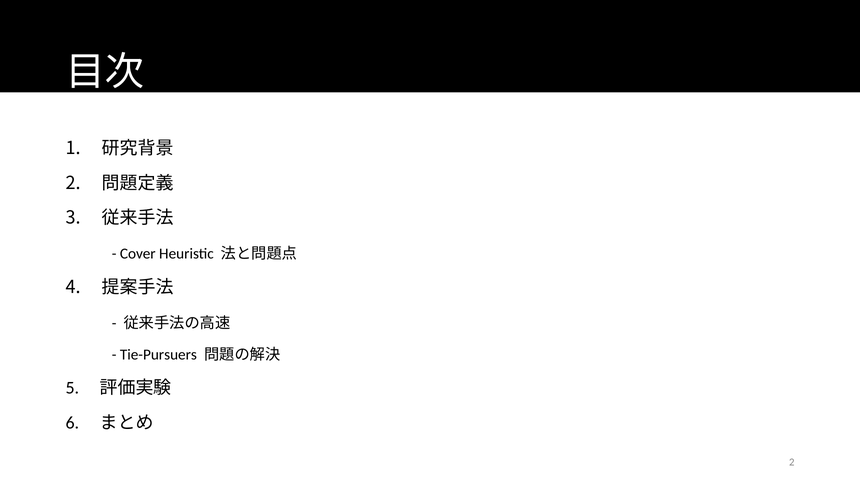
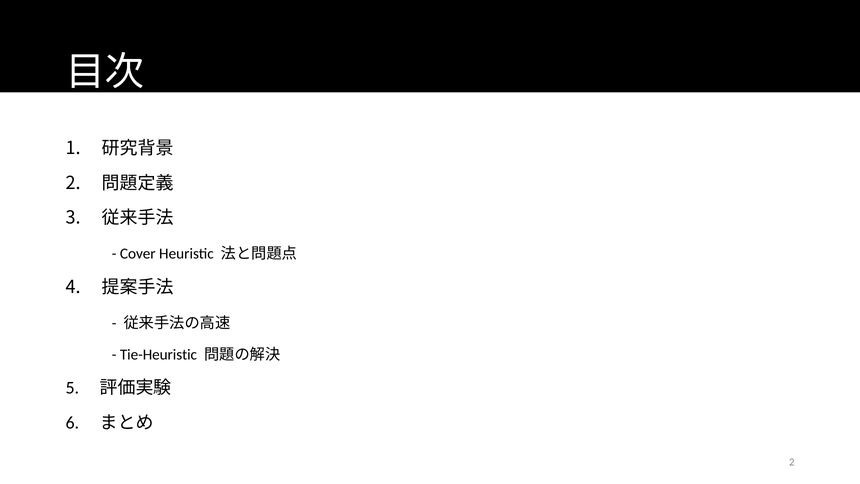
Tie-Pursuers: Tie-Pursuers -> Tie-Heuristic
